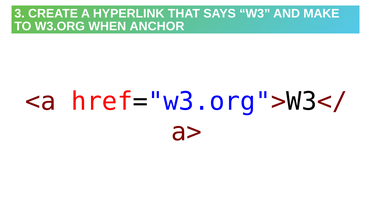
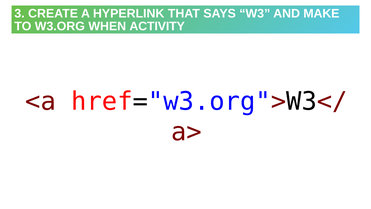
ANCHOR: ANCHOR -> ACTIVITY
